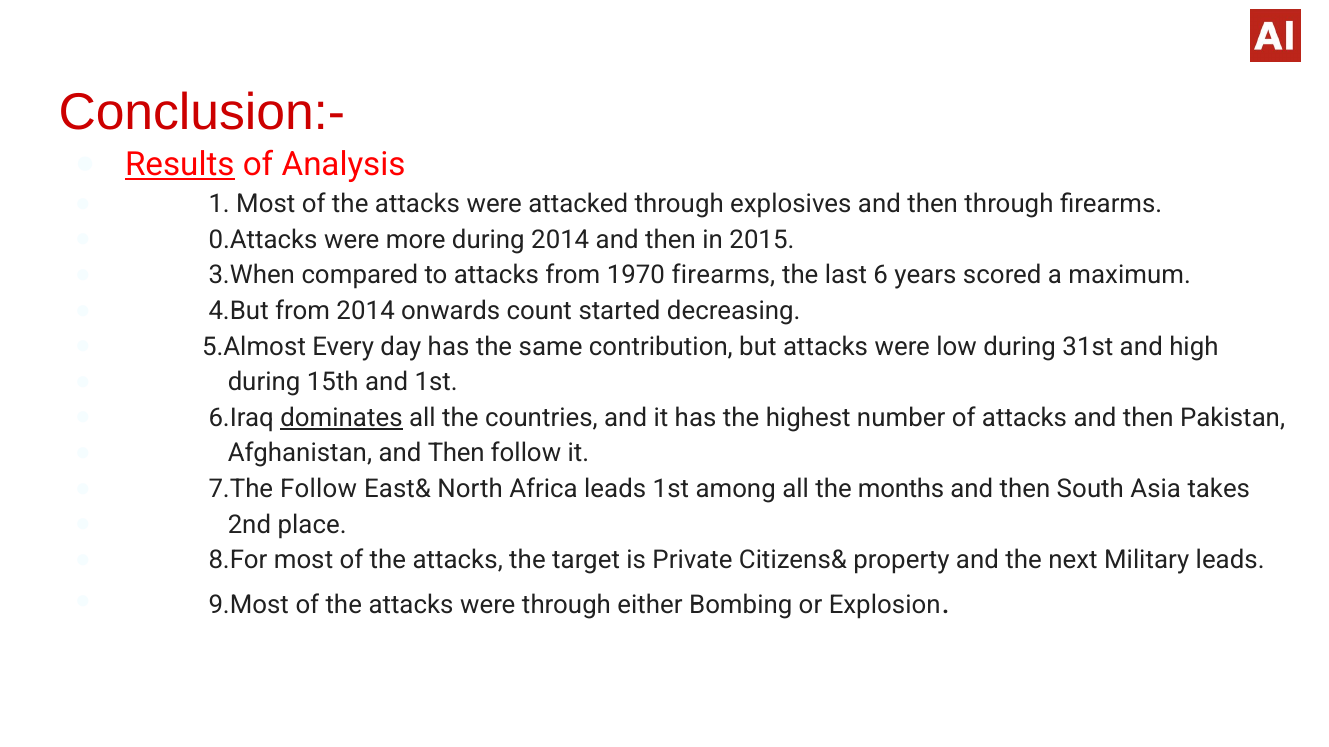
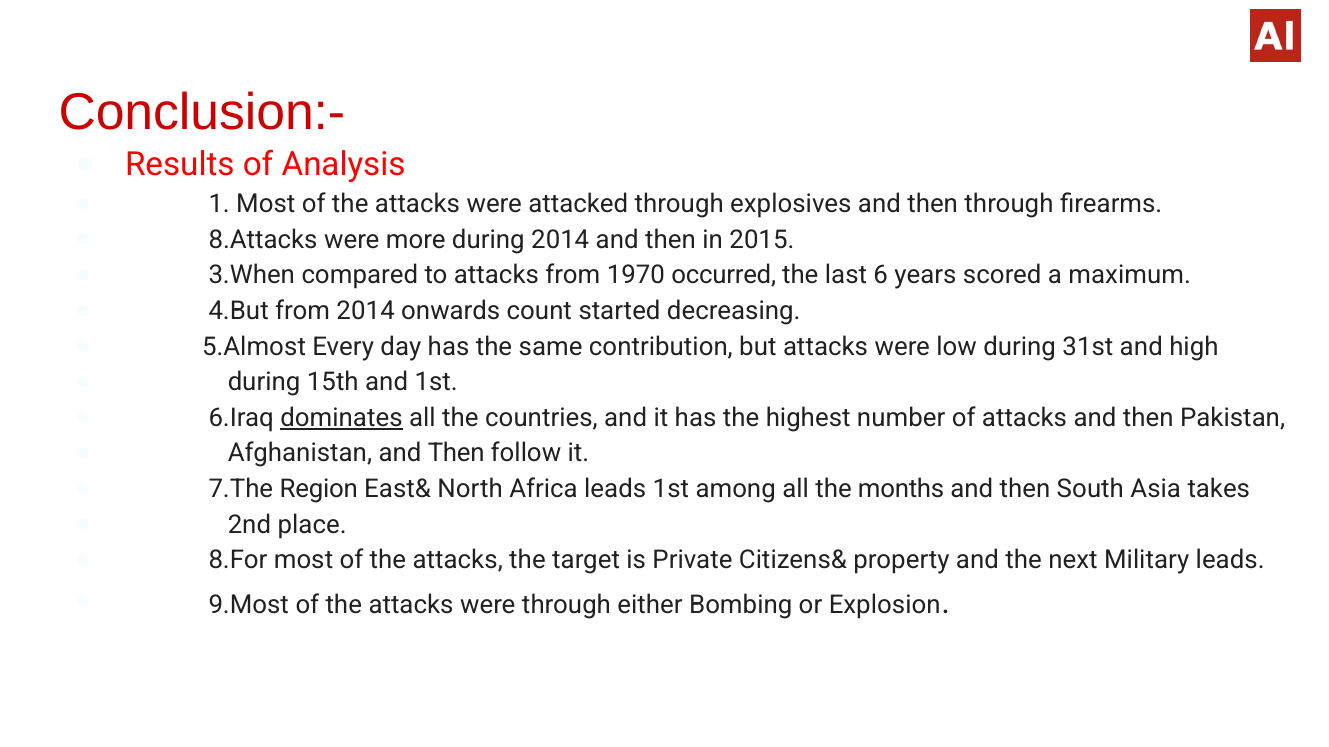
Results underline: present -> none
0.Attacks: 0.Attacks -> 8.Attacks
1970 firearms: firearms -> occurred
7.The Follow: Follow -> Region
